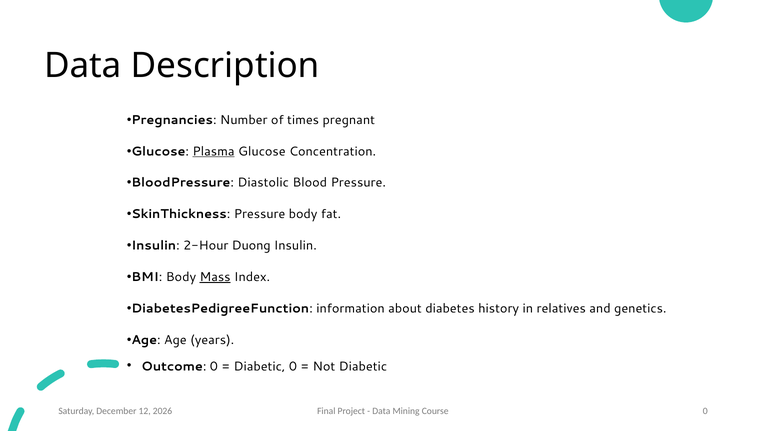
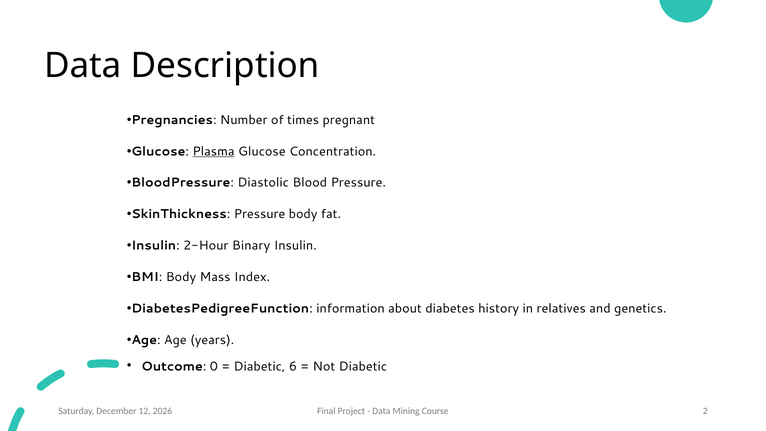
Duong: Duong -> Binary
Mass underline: present -> none
Diabetic 0: 0 -> 6
Course 0: 0 -> 2
